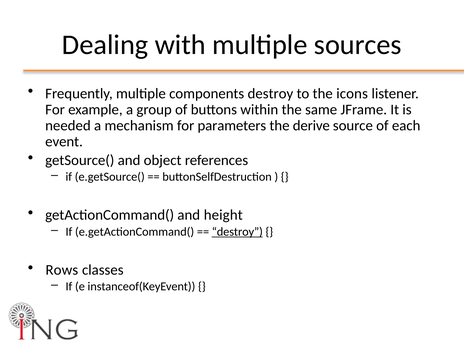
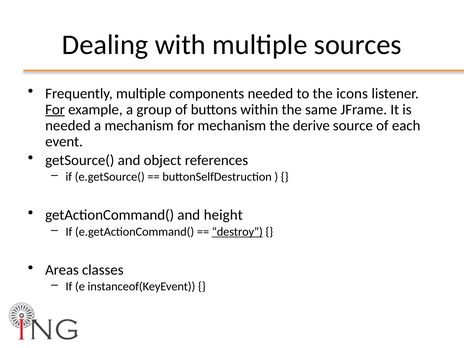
components destroy: destroy -> needed
For at (55, 109) underline: none -> present
for parameters: parameters -> mechanism
Rows: Rows -> Areas
